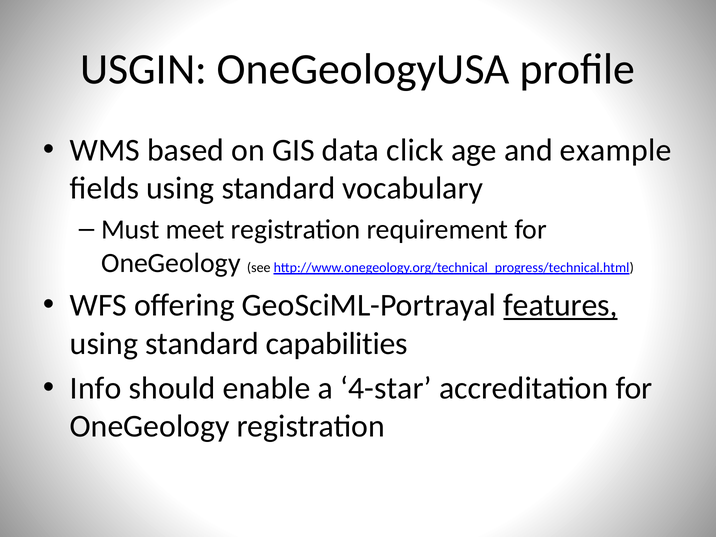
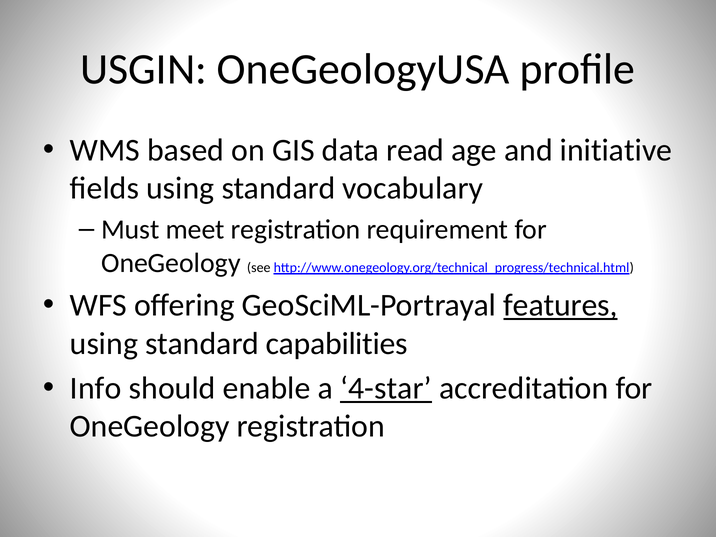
click: click -> read
example: example -> initiative
4-star underline: none -> present
